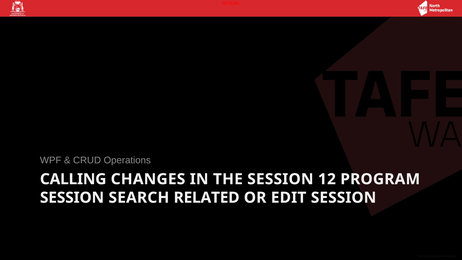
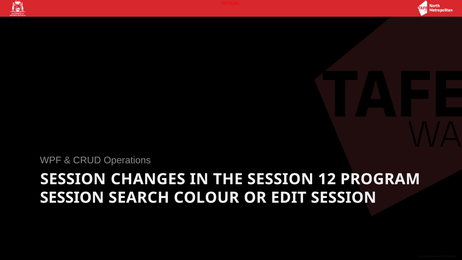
CALLING at (73, 179): CALLING -> SESSION
RELATED: RELATED -> COLOUR
